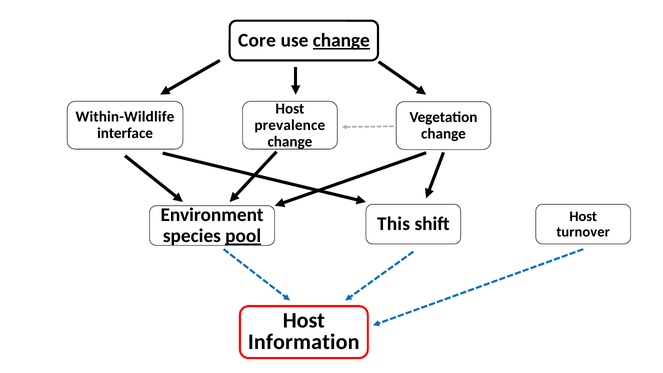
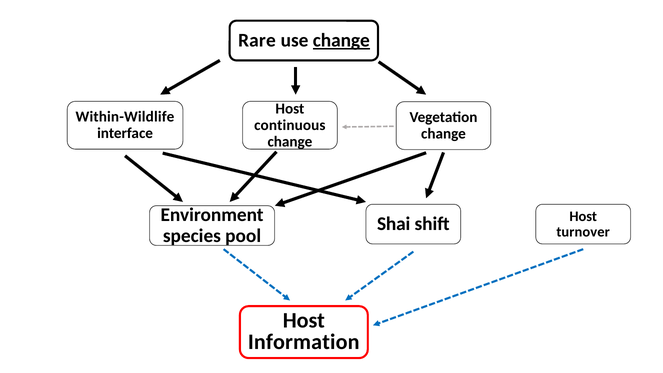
Core: Core -> Rare
prevalence: prevalence -> continuous
This: This -> Shai
pool underline: present -> none
